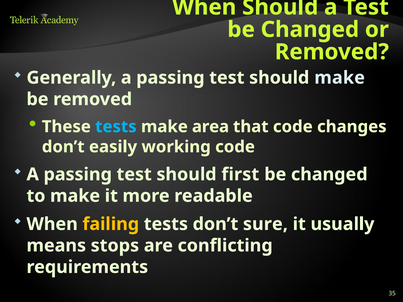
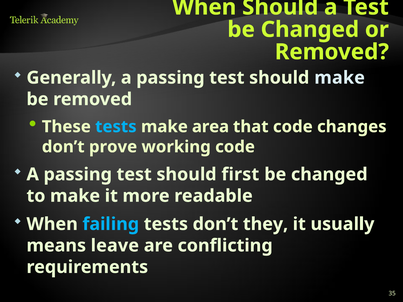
easily: easily -> prove
failing colour: yellow -> light blue
sure: sure -> they
stops: stops -> leave
